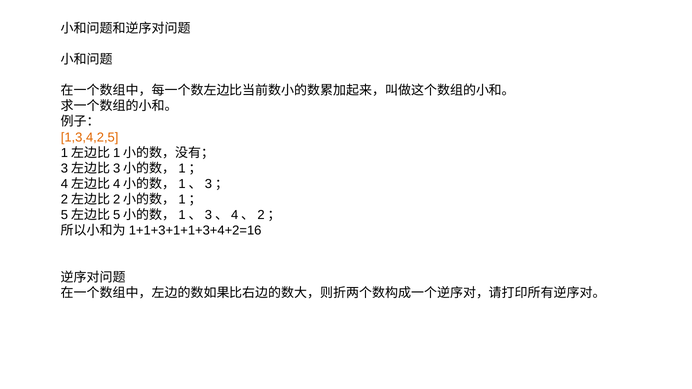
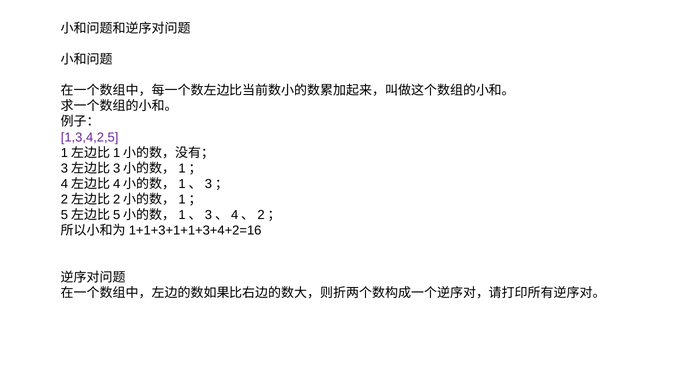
1,3,4,2,5 colour: orange -> purple
